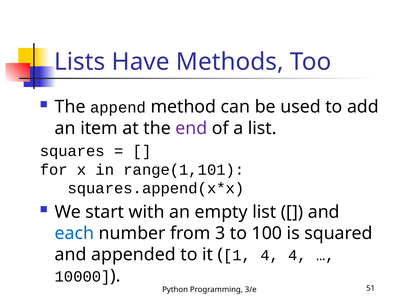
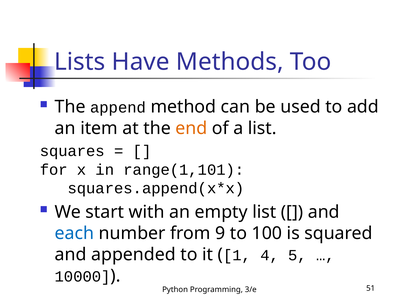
end colour: purple -> orange
3: 3 -> 9
4 4: 4 -> 5
